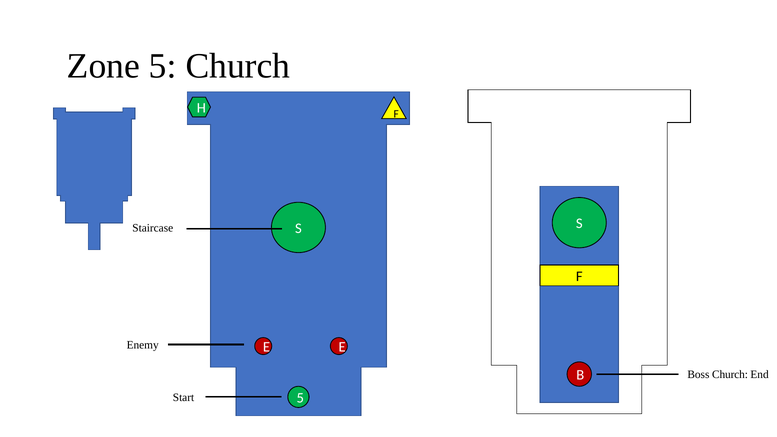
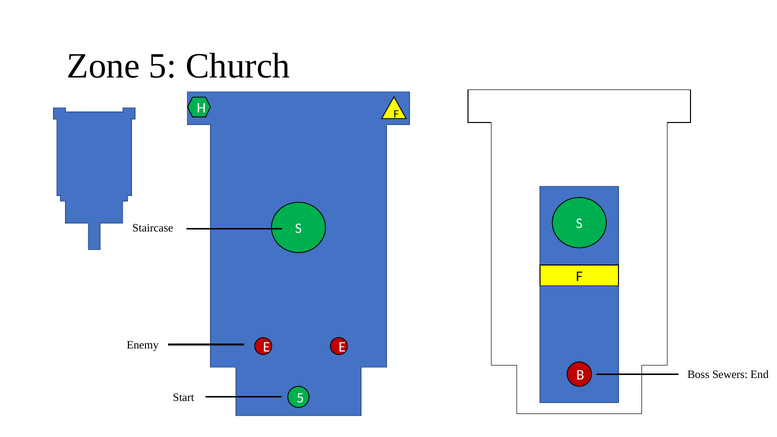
Boss Church: Church -> Sewers
